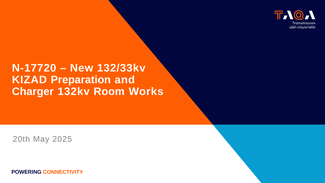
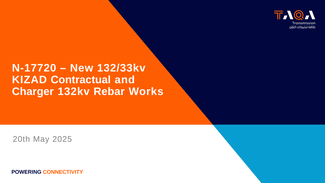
Preparation: Preparation -> Contractual
Room: Room -> Rebar
